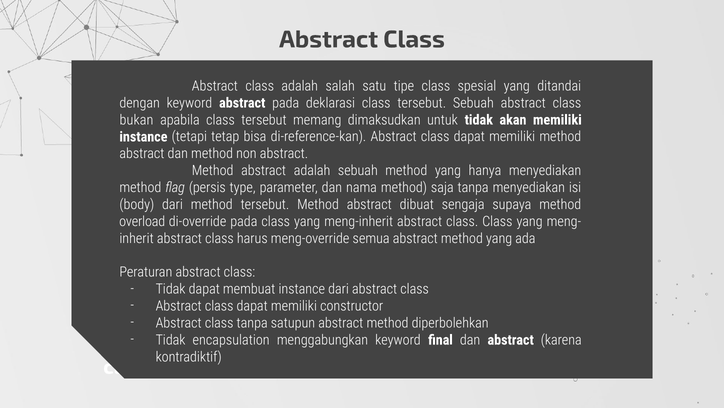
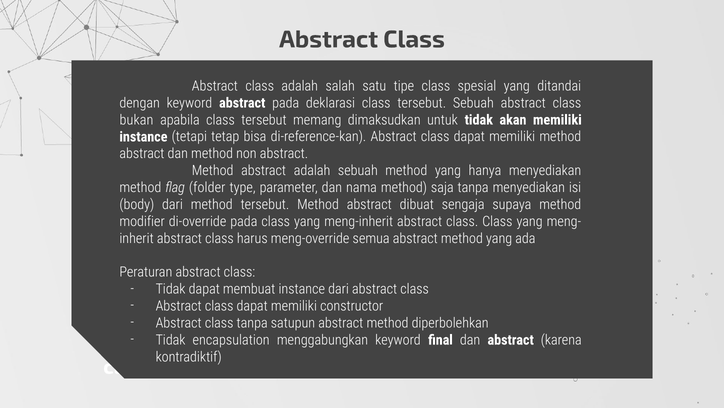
persis: persis -> folder
overload: overload -> modifier
